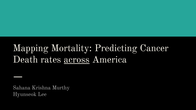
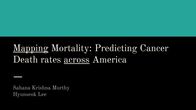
Mapping underline: none -> present
